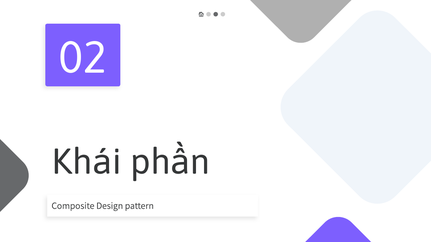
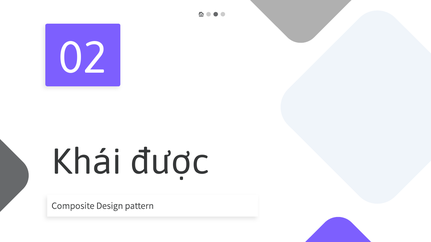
phần: phần -> được
